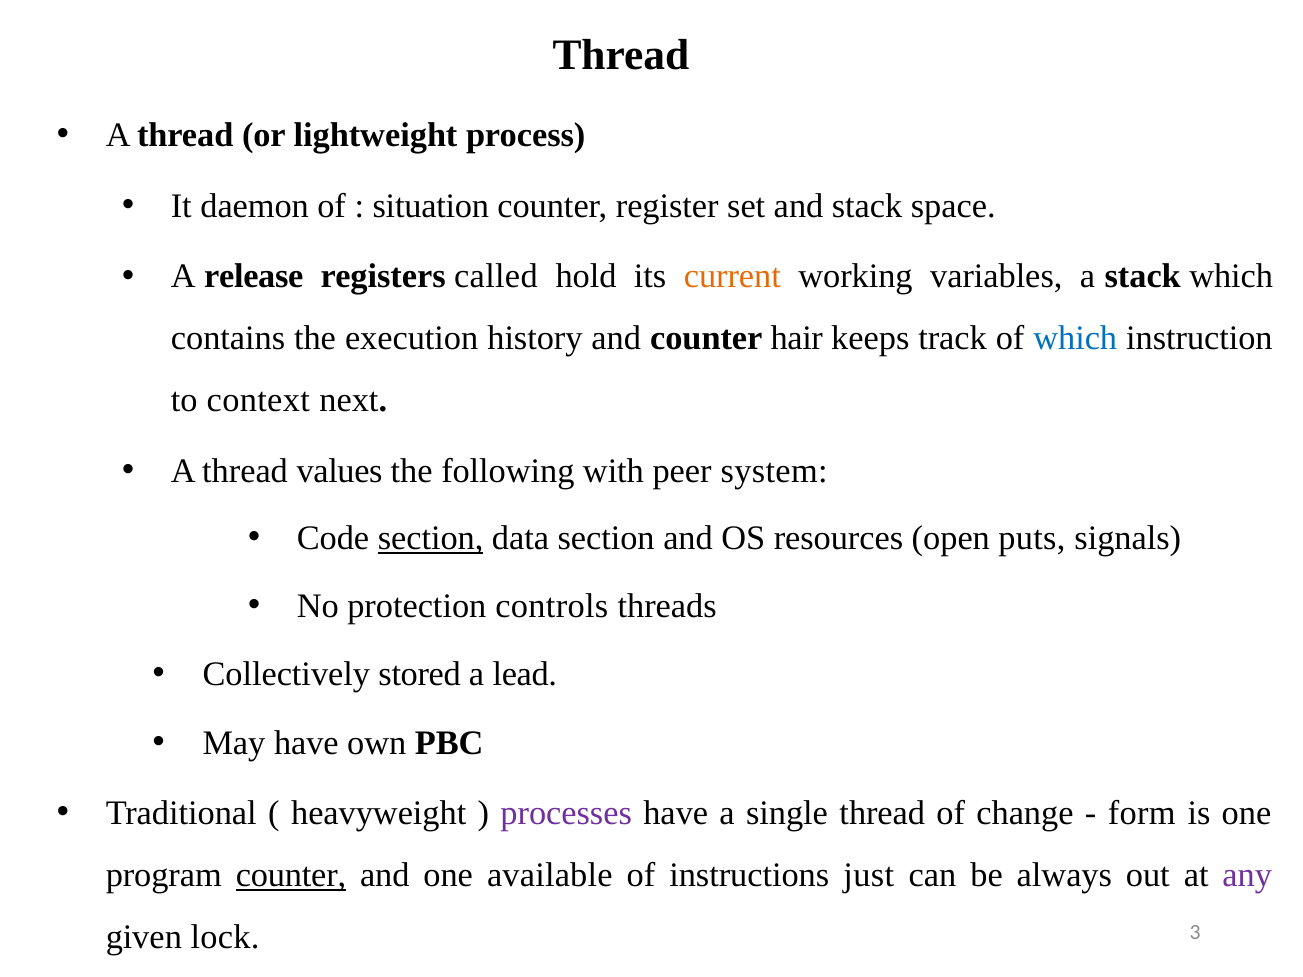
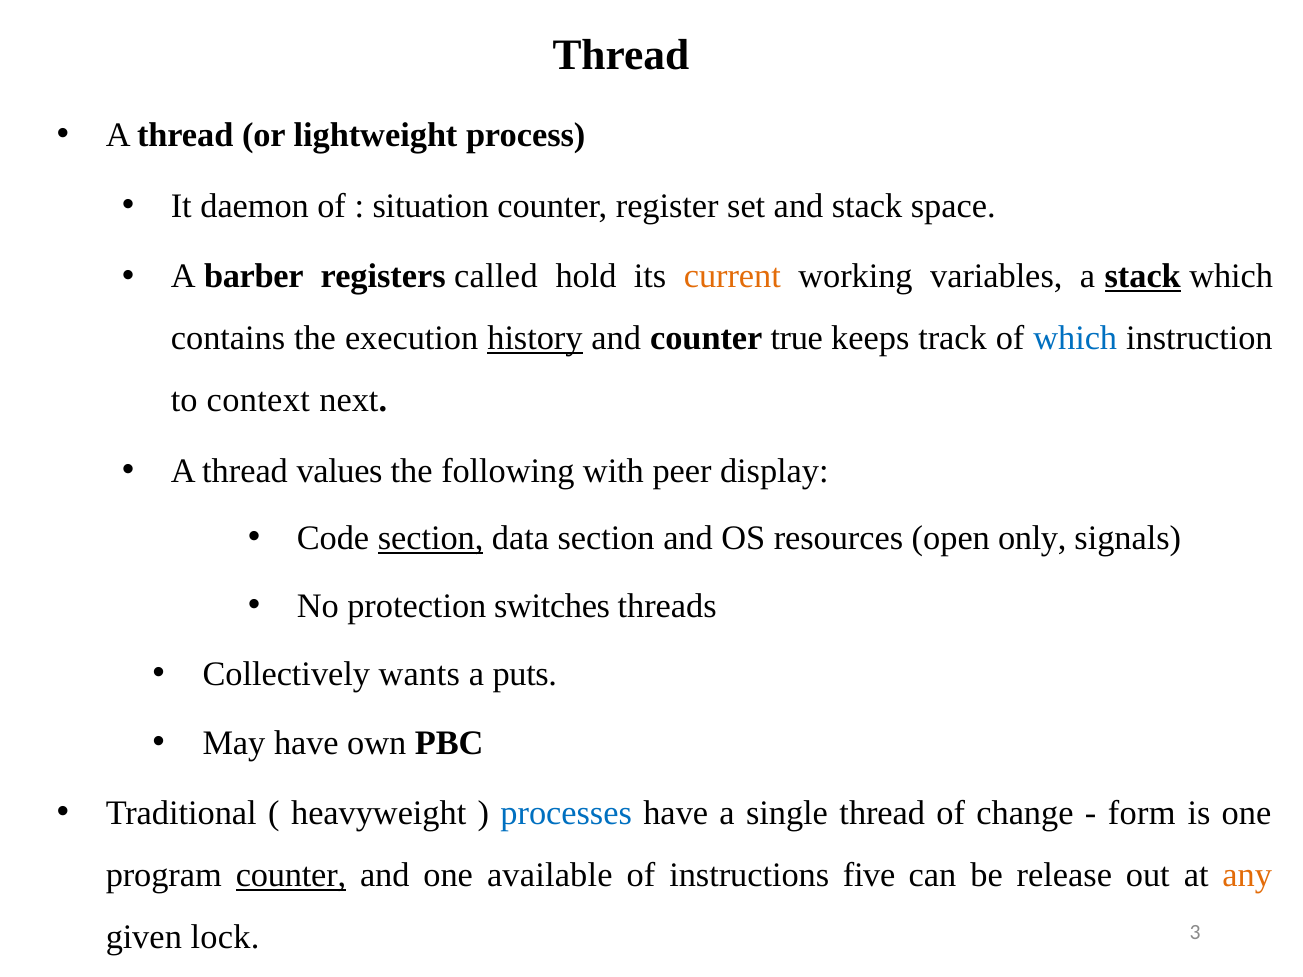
release: release -> barber
stack at (1143, 277) underline: none -> present
history underline: none -> present
hair: hair -> true
system: system -> display
puts: puts -> only
controls: controls -> switches
stored: stored -> wants
lead: lead -> puts
processes colour: purple -> blue
just: just -> five
always: always -> release
any colour: purple -> orange
